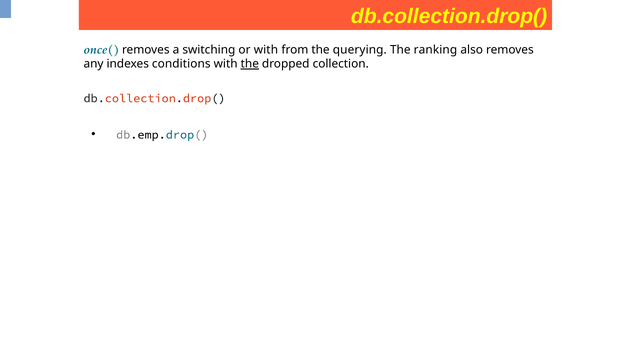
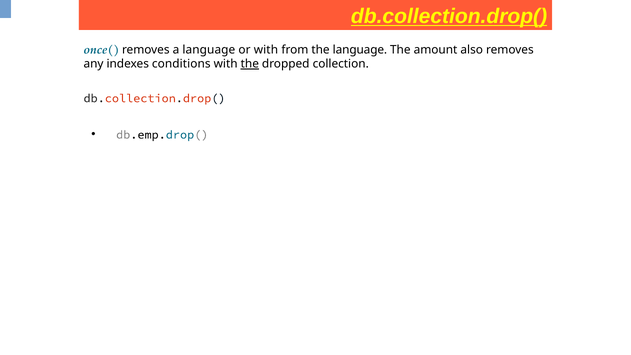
db.collection.drop( at (449, 16) underline: none -> present
a switching: switching -> language
the querying: querying -> language
ranking: ranking -> amount
